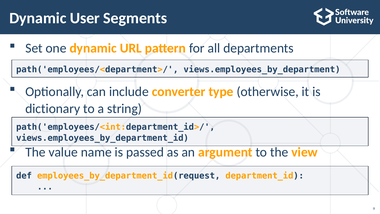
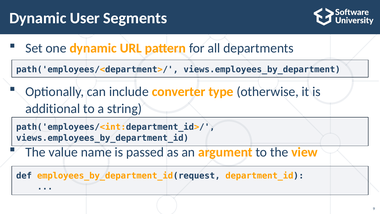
dictionary: dictionary -> additional
